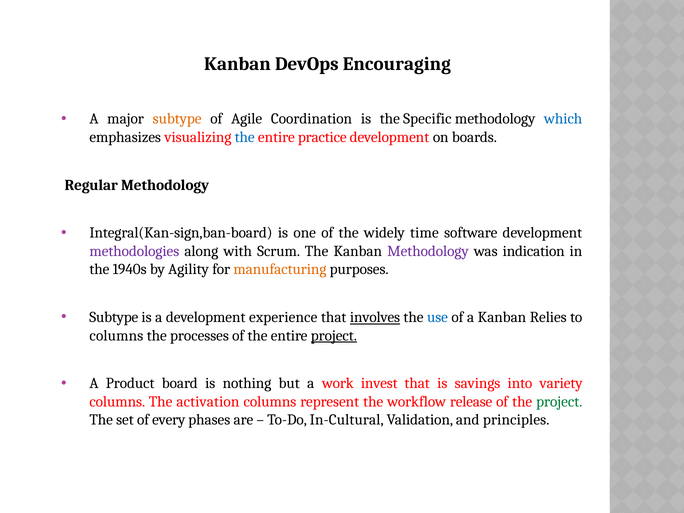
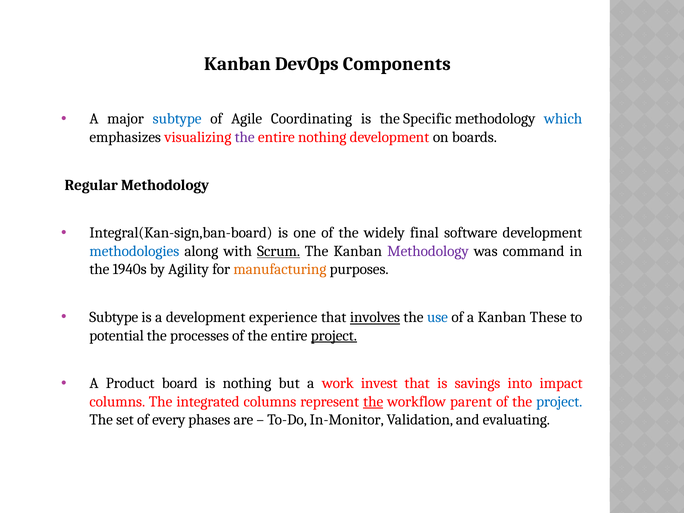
Encouraging: Encouraging -> Components
subtype at (177, 119) colour: orange -> blue
Coordination: Coordination -> Coordinating
the at (245, 137) colour: blue -> purple
entire practice: practice -> nothing
time: time -> final
methodologies colour: purple -> blue
Scrum underline: none -> present
indication: indication -> command
Relies: Relies -> These
columns at (116, 336): columns -> potential
variety: variety -> impact
activation: activation -> integrated
the at (373, 402) underline: none -> present
release: release -> parent
project at (559, 402) colour: green -> blue
In-Cultural: In-Cultural -> In-Monitor
principles: principles -> evaluating
